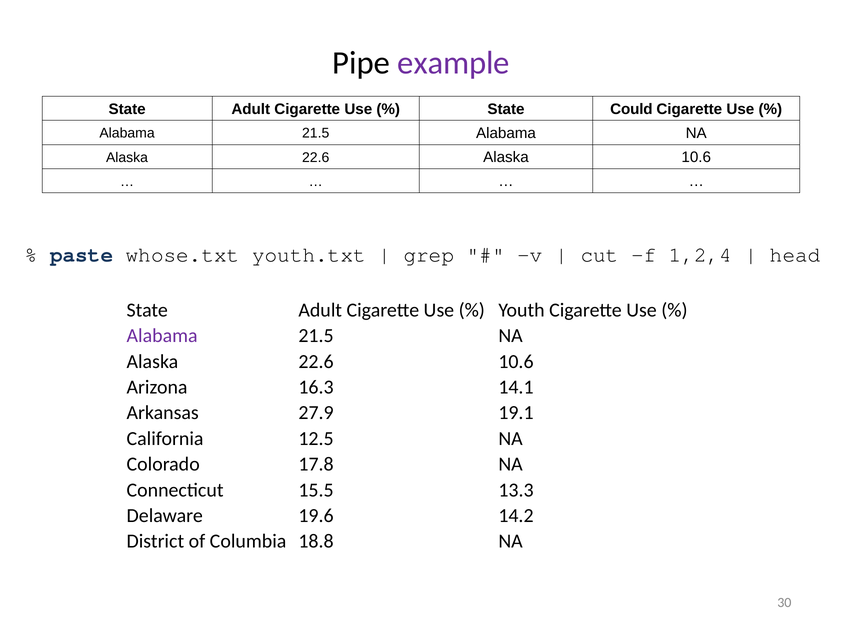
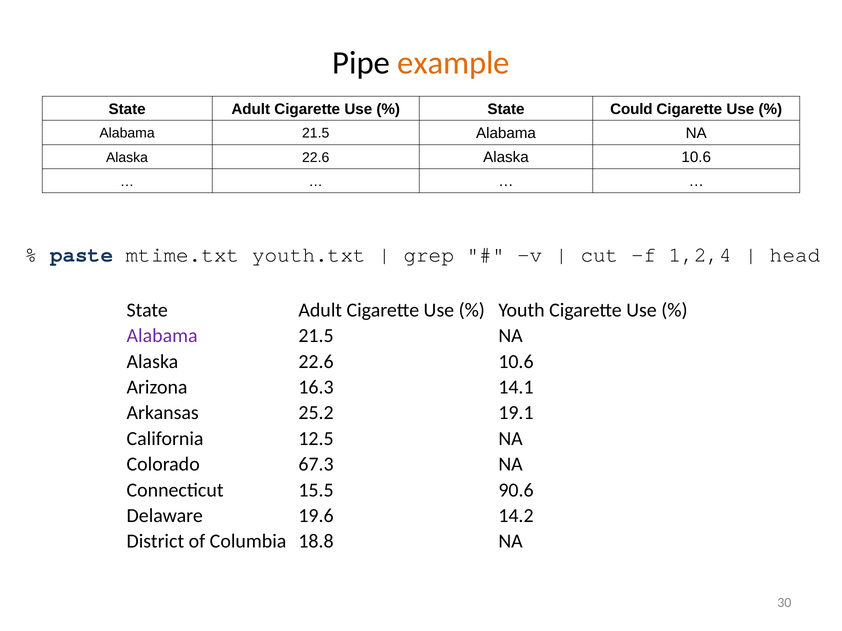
example colour: purple -> orange
whose.txt: whose.txt -> mtime.txt
27.9: 27.9 -> 25.2
17.8: 17.8 -> 67.3
13.3: 13.3 -> 90.6
